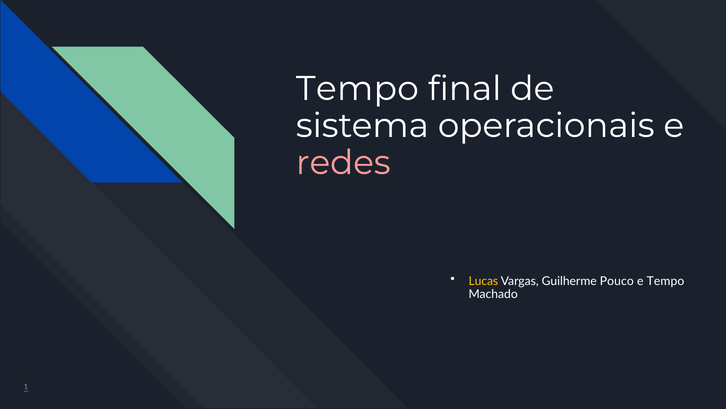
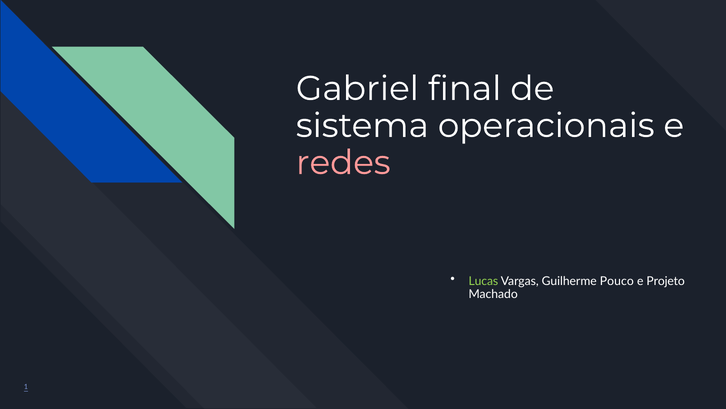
Tempo at (357, 88): Tempo -> Gabriel
Lucas colour: yellow -> light green
e Tempo: Tempo -> Projeto
